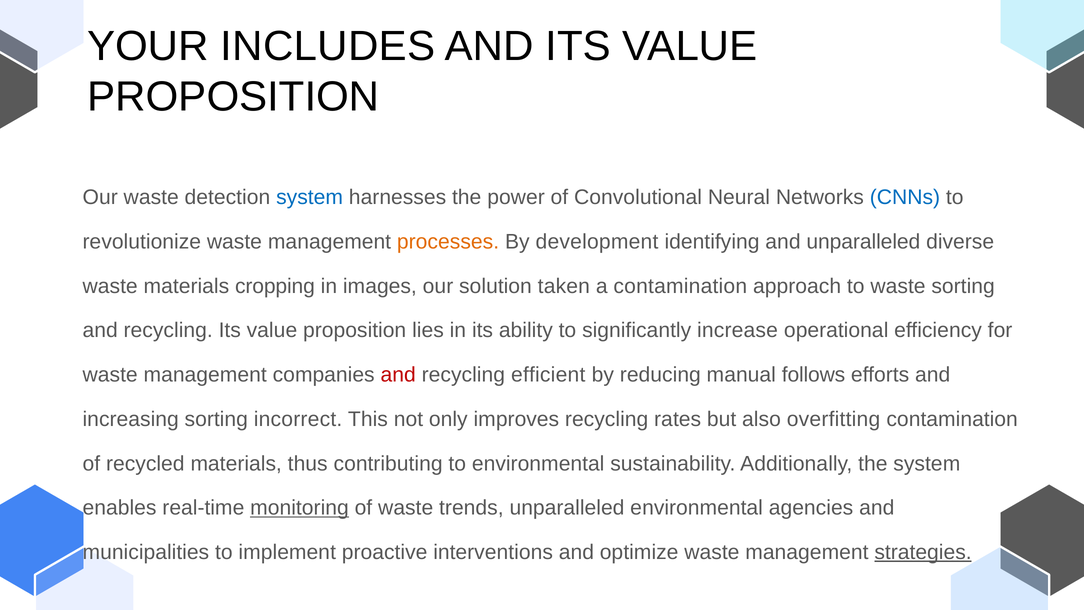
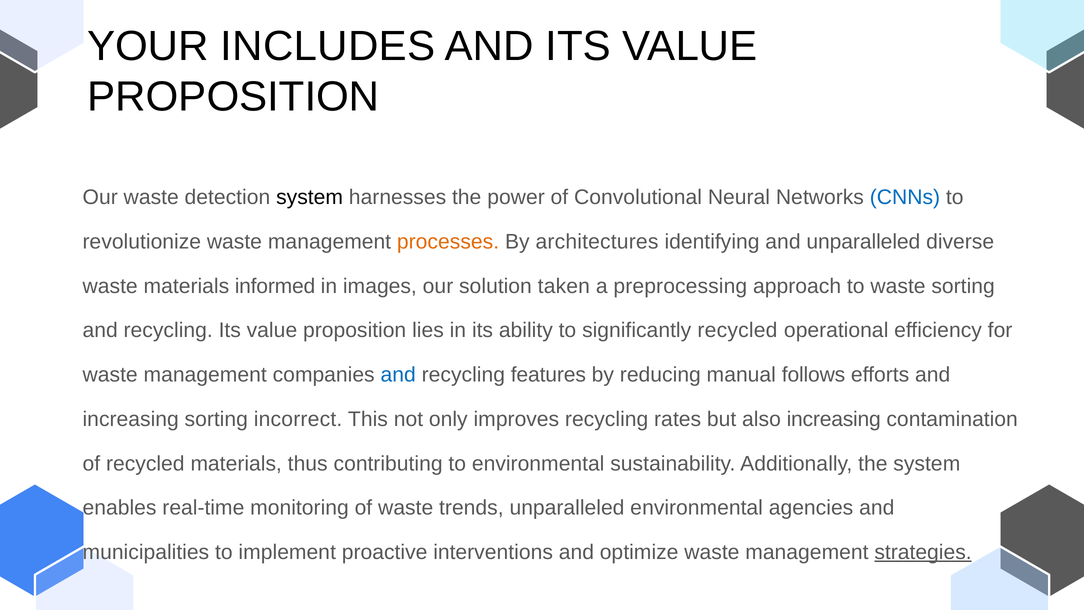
system at (310, 197) colour: blue -> black
development: development -> architectures
cropping: cropping -> informed
a contamination: contamination -> preprocessing
significantly increase: increase -> recycled
and at (398, 375) colour: red -> blue
efficient: efficient -> features
also overfitting: overfitting -> increasing
monitoring underline: present -> none
